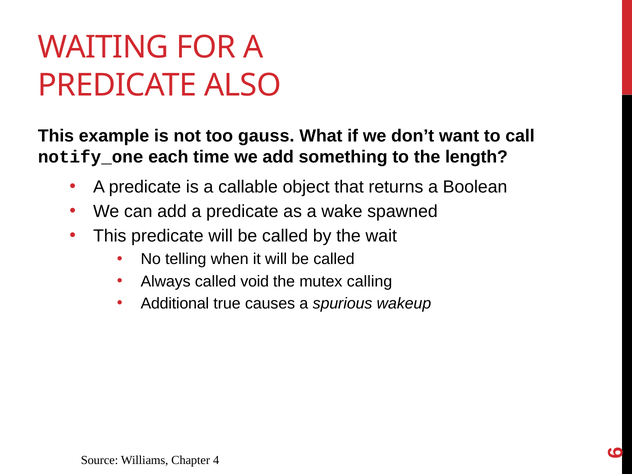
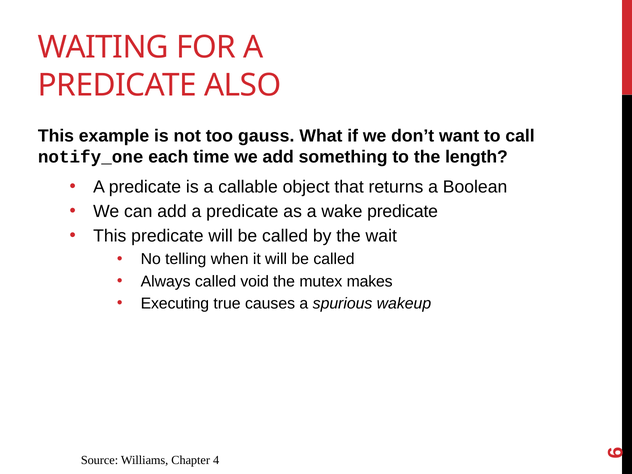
wake spawned: spawned -> predicate
calling: calling -> makes
Additional: Additional -> Executing
